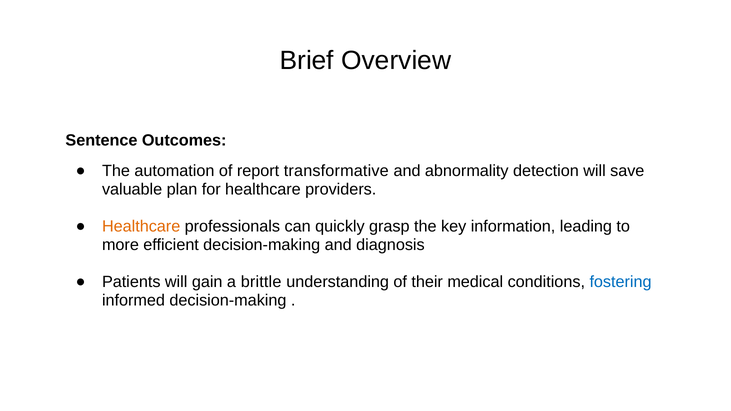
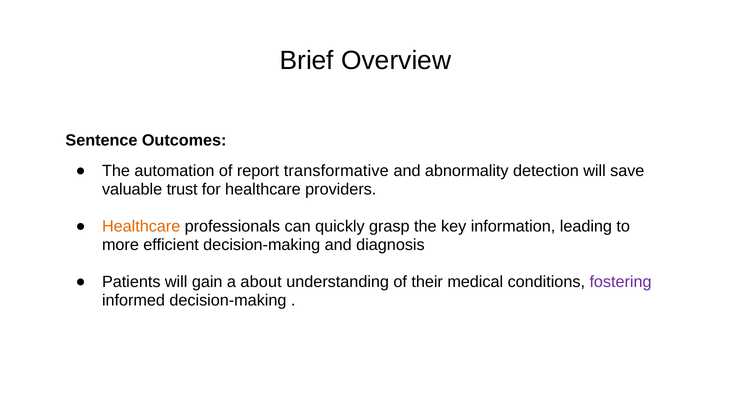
plan: plan -> trust
brittle: brittle -> about
fostering colour: blue -> purple
